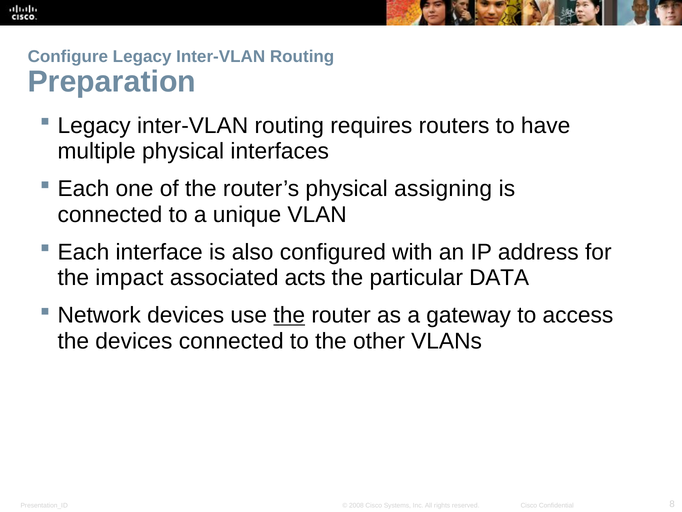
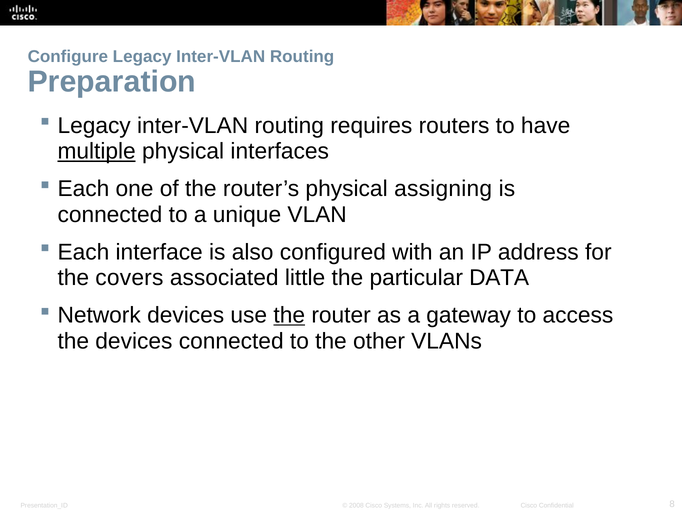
multiple underline: none -> present
impact: impact -> covers
acts: acts -> little
